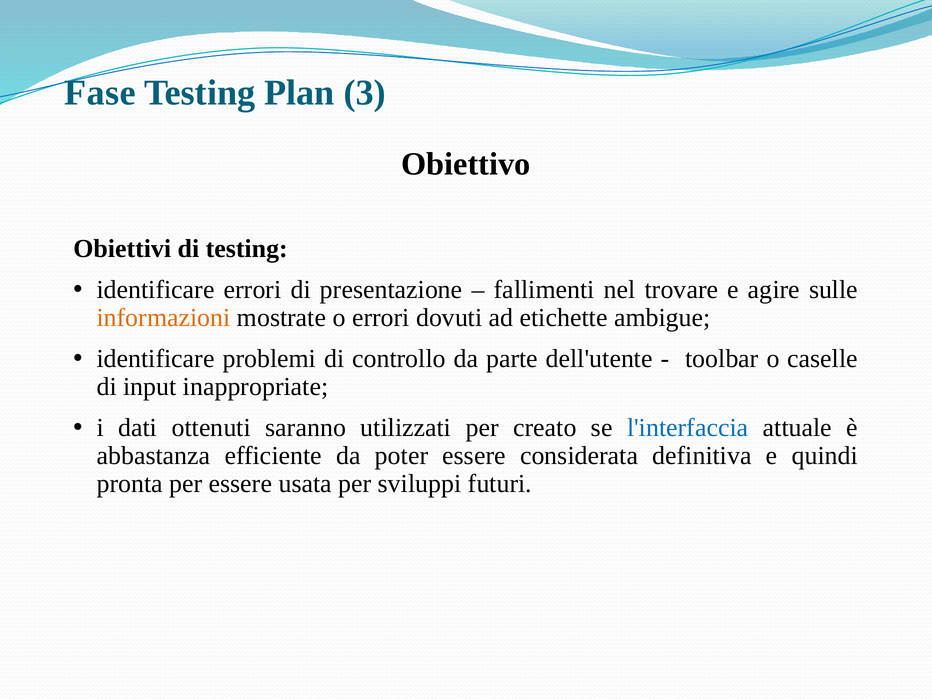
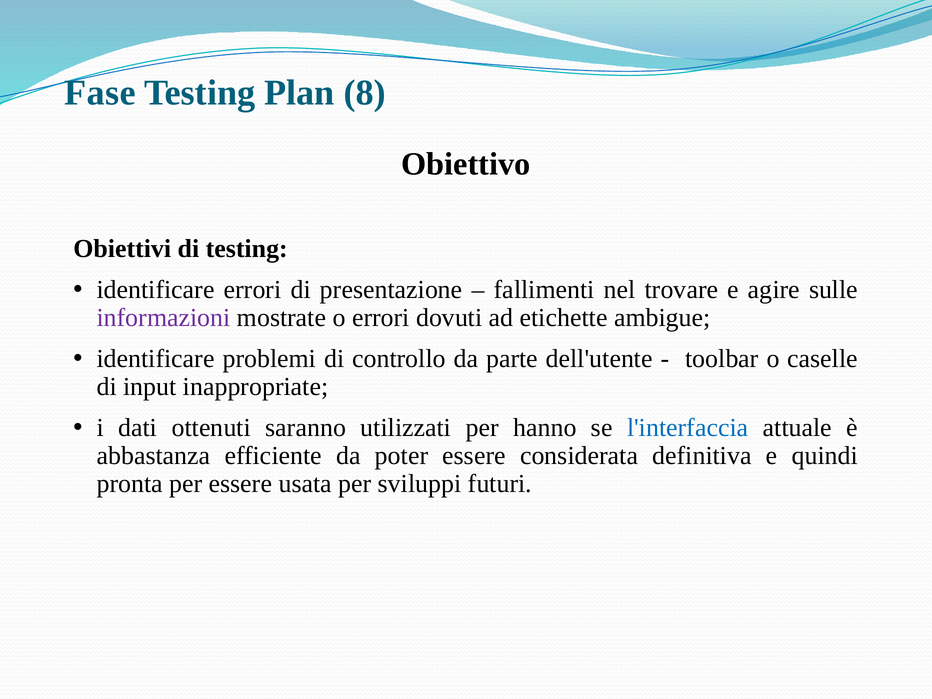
3: 3 -> 8
informazioni colour: orange -> purple
creato: creato -> hanno
